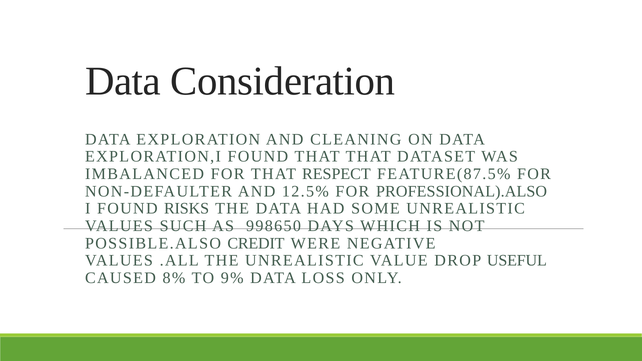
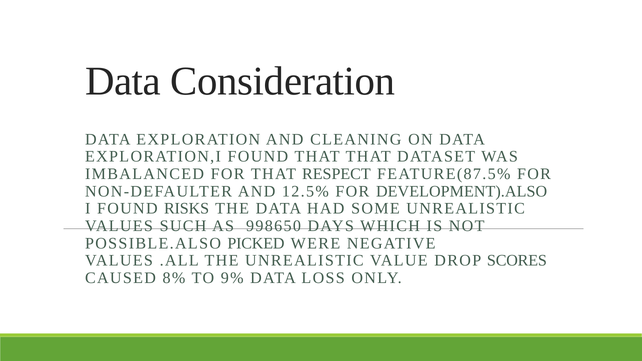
PROFESSIONAL).ALSO: PROFESSIONAL).ALSO -> DEVELOPMENT).ALSO
CREDIT: CREDIT -> PICKED
USEFUL: USEFUL -> SCORES
